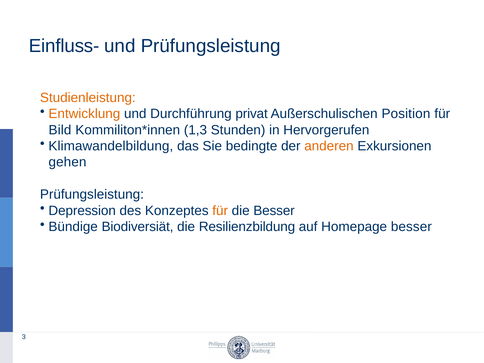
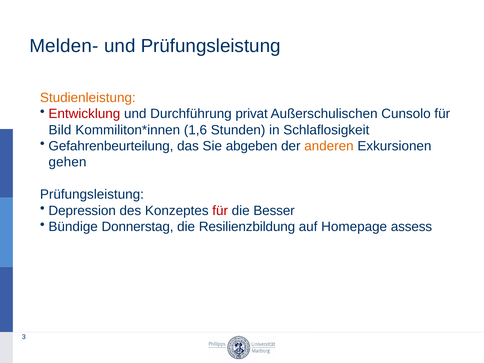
Einfluss-: Einfluss- -> Melden-
Entwicklung colour: orange -> red
Position: Position -> Cunsolo
1,3: 1,3 -> 1,6
Hervorgerufen: Hervorgerufen -> Schlaflosigkeit
Klimawandelbildung: Klimawandelbildung -> Gefahrenbeurteilung
bedingte: bedingte -> abgeben
für at (220, 211) colour: orange -> red
Biodiversiät: Biodiversiät -> Donnerstag
Homepage besser: besser -> assess
